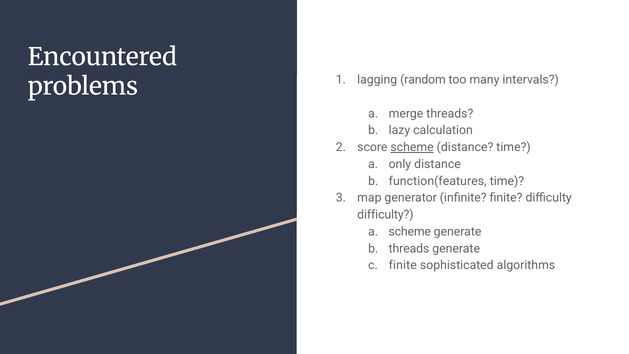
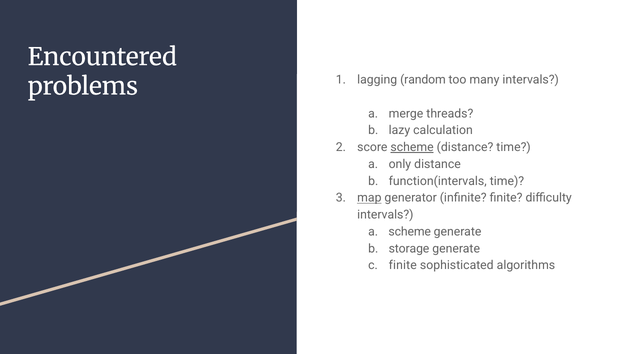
function(features: function(features -> function(intervals
map underline: none -> present
difficulty at (385, 215): difficulty -> intervals
threads at (409, 248): threads -> storage
